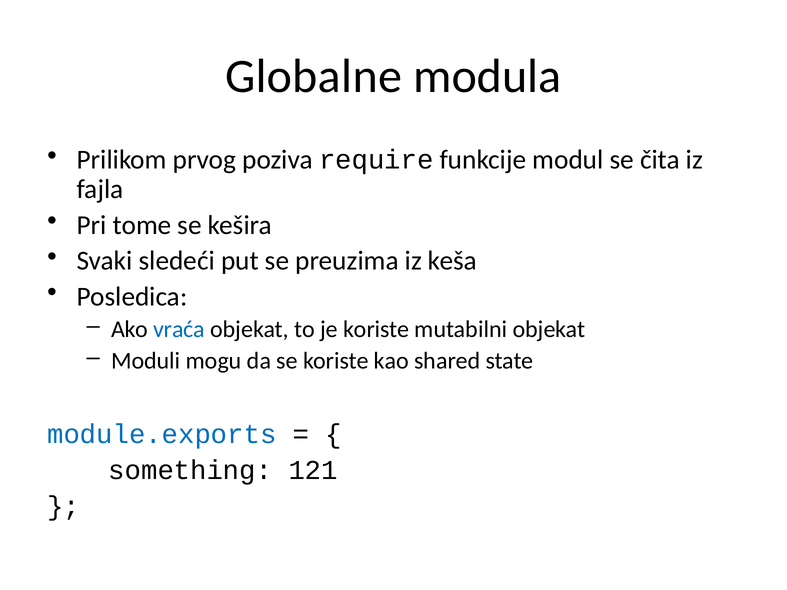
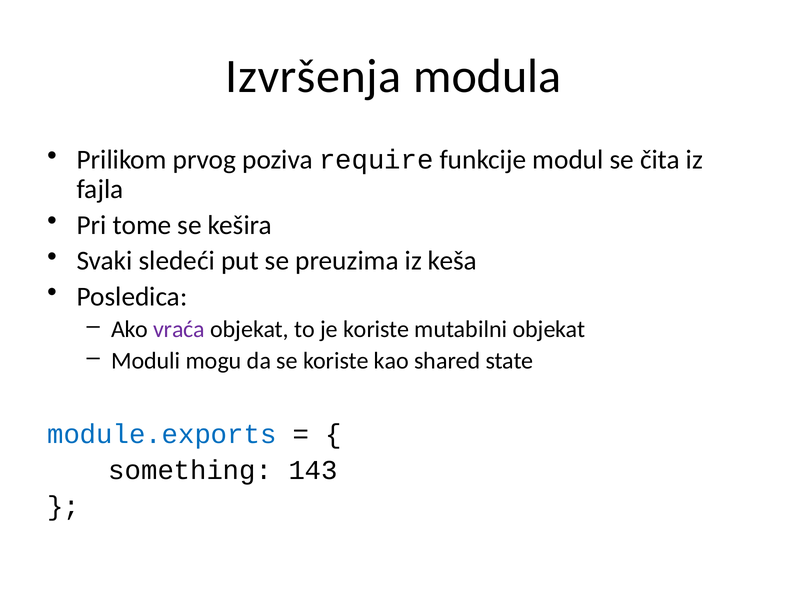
Globalne: Globalne -> Izvršenja
vraća colour: blue -> purple
121: 121 -> 143
